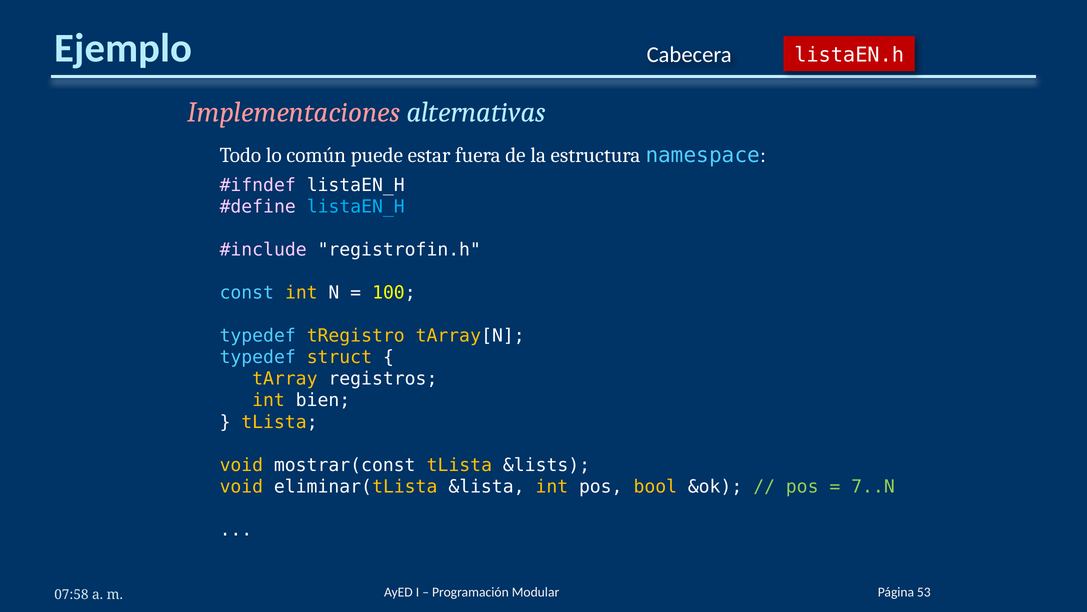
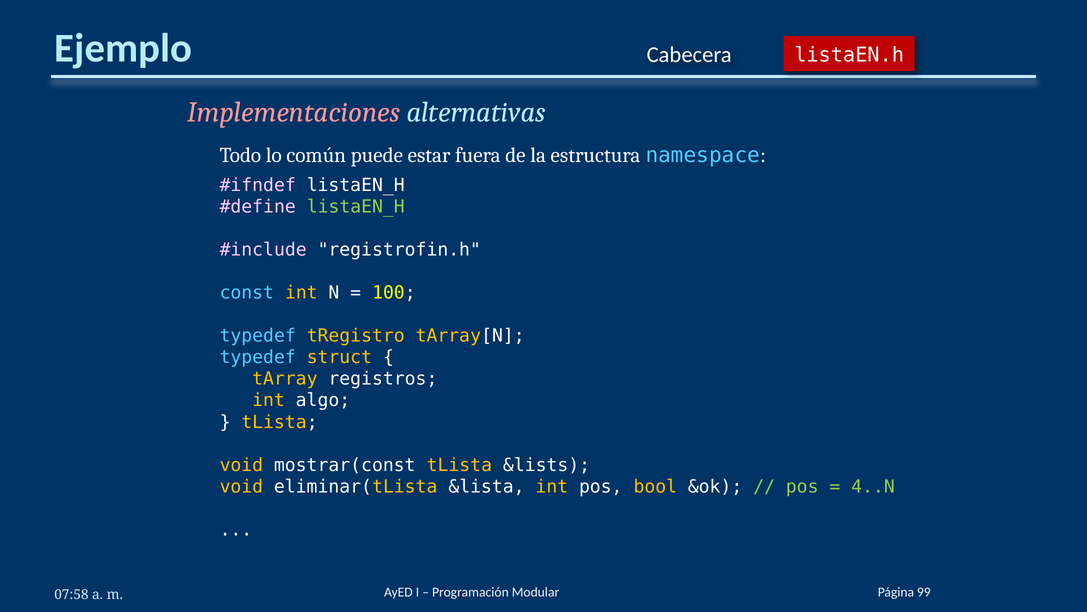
listaEN_H at (356, 206) colour: light blue -> light green
bien: bien -> algo
7..N: 7..N -> 4..N
53: 53 -> 99
